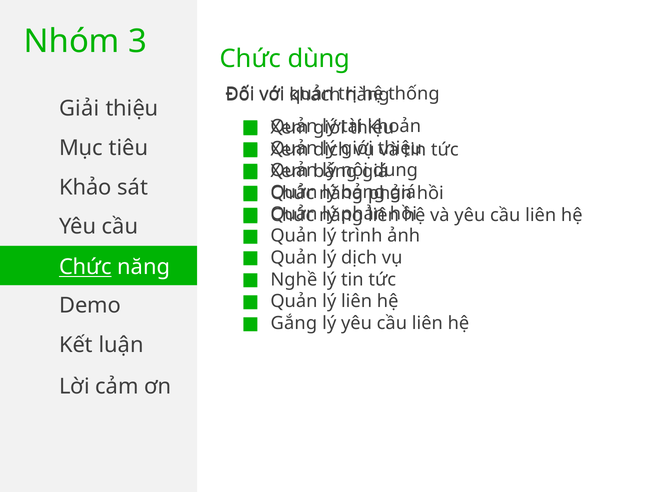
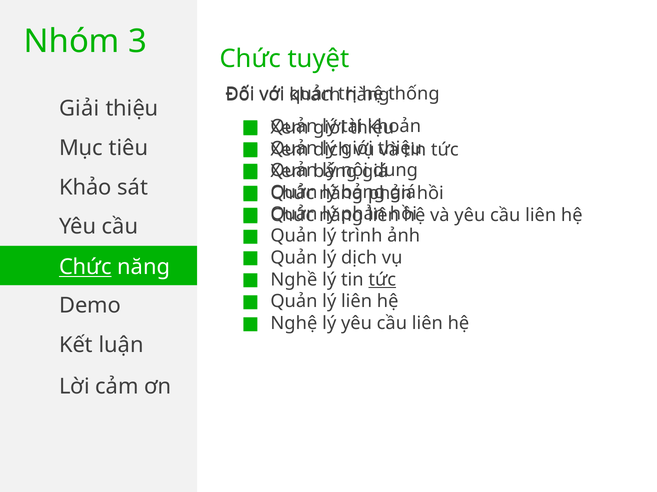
dùng: dùng -> tuyệt
tức at (382, 280) underline: none -> present
Gắng: Gắng -> Nghệ
